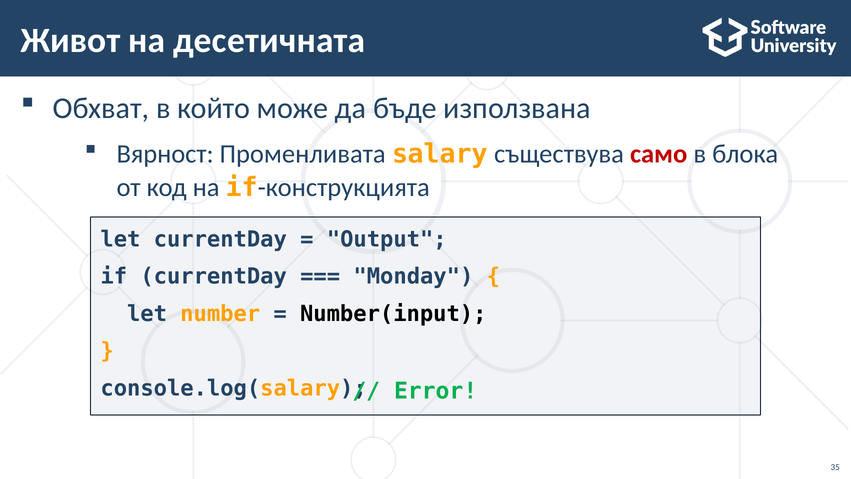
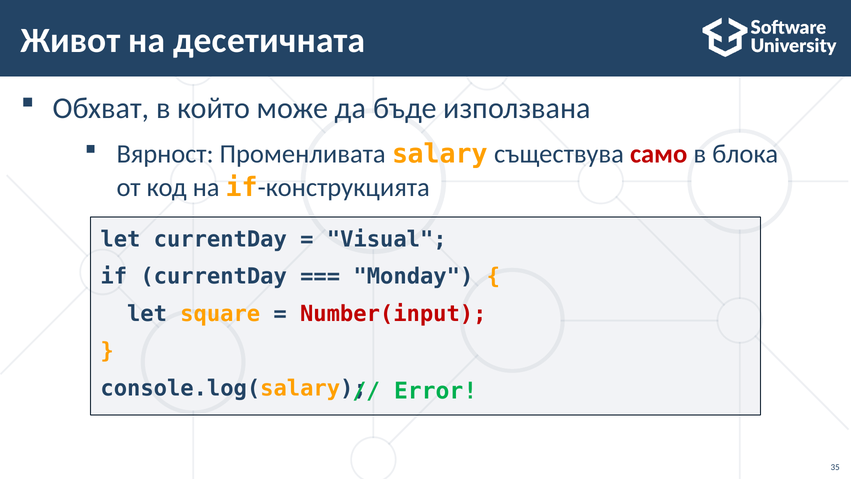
Output: Output -> Visual
number: number -> square
Number(input colour: black -> red
